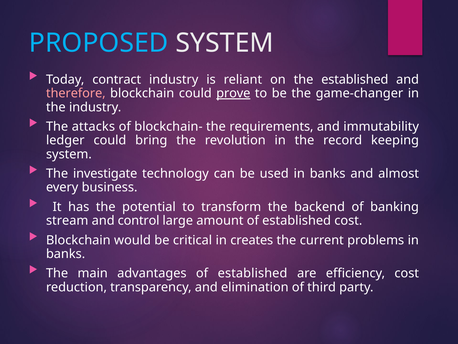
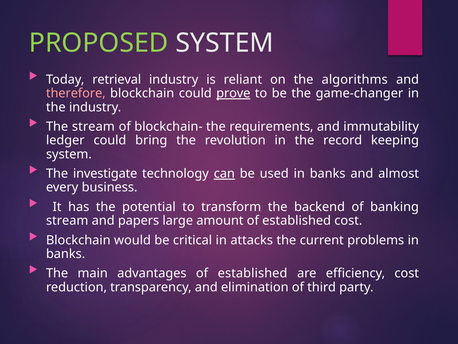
PROPOSED colour: light blue -> light green
contract: contract -> retrieval
the established: established -> algorithms
The attacks: attacks -> stream
can underline: none -> present
control: control -> papers
creates: creates -> attacks
